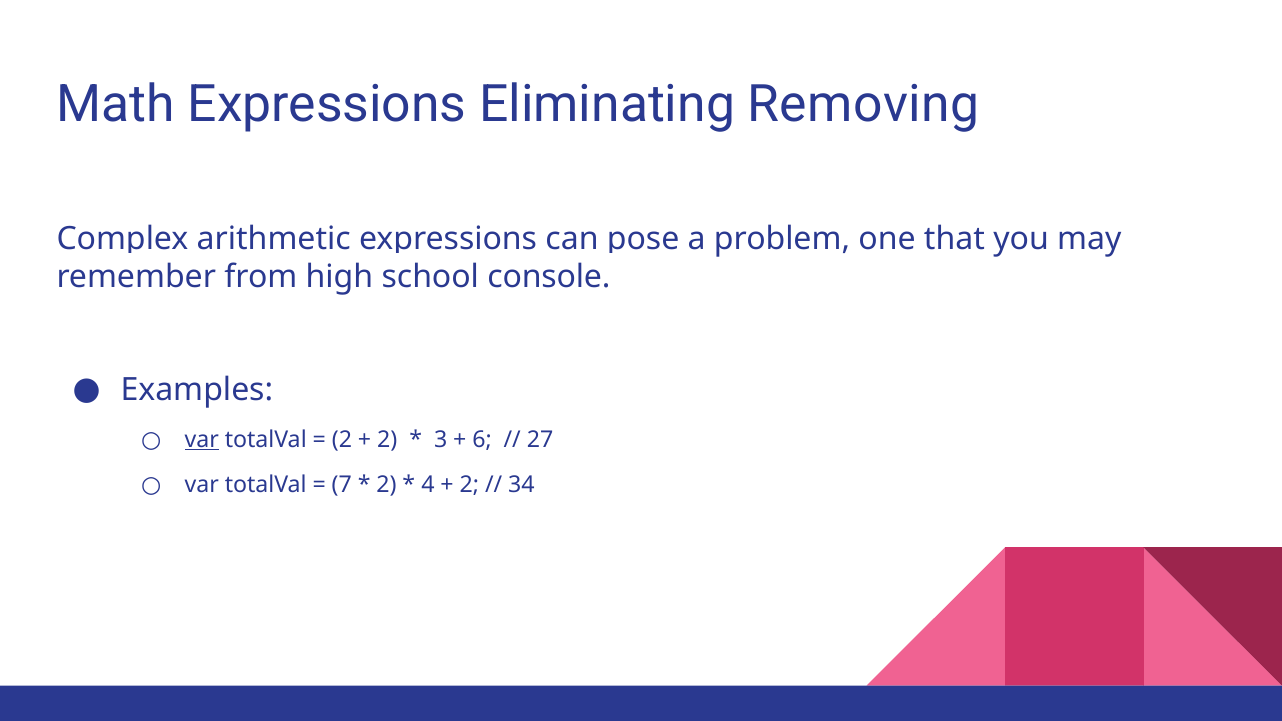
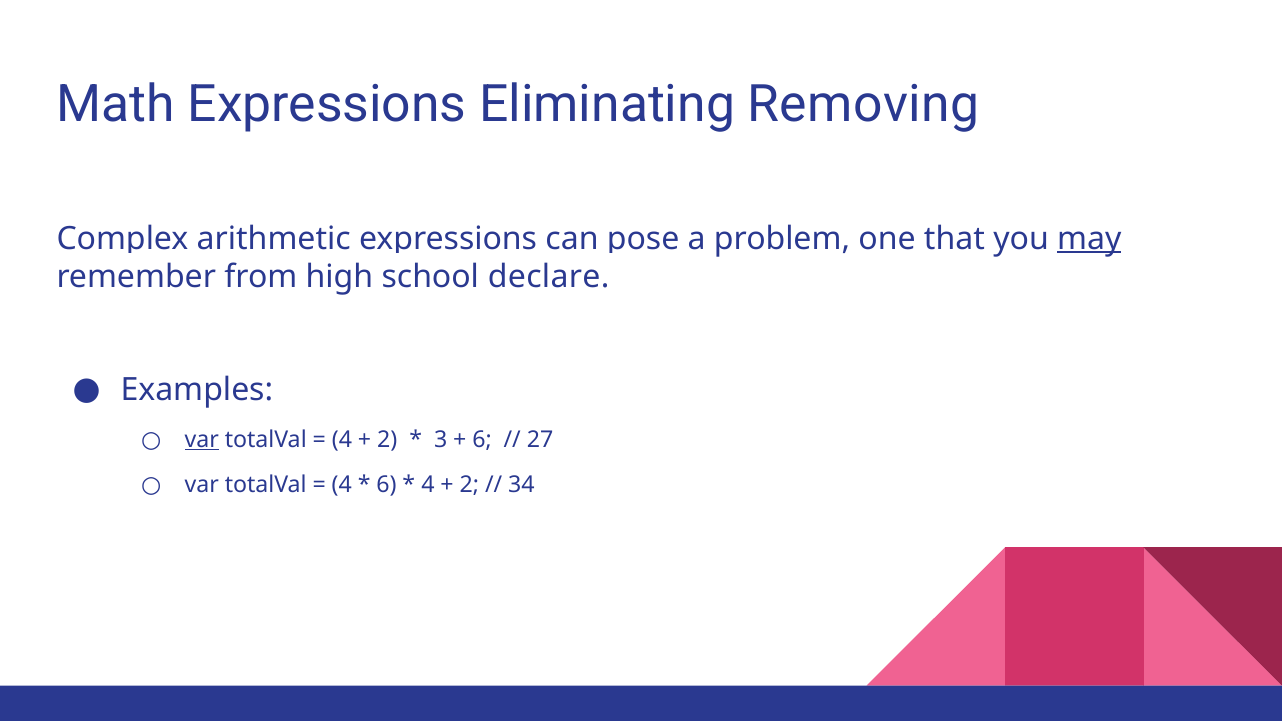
may underline: none -> present
console: console -> declare
2 at (342, 440): 2 -> 4
7 at (342, 485): 7 -> 4
2 at (386, 485): 2 -> 6
